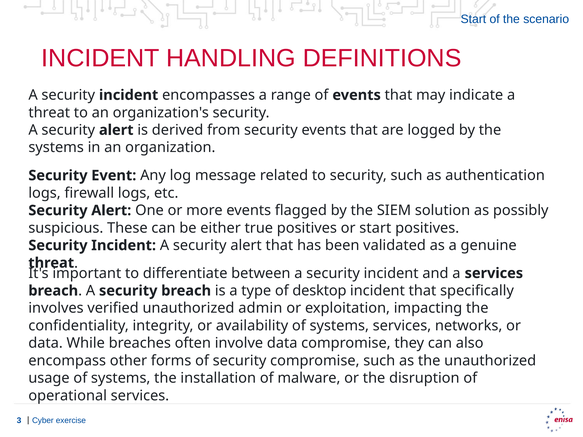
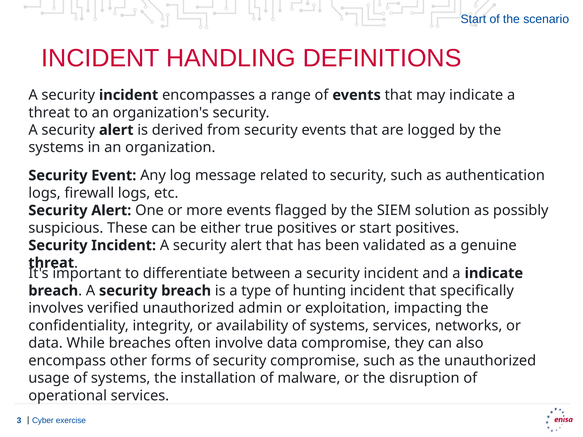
a services: services -> indicate
desktop: desktop -> hunting
